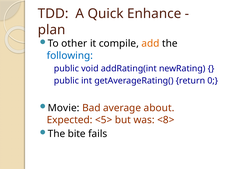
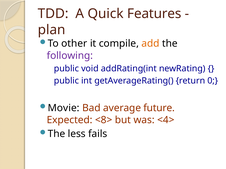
Enhance: Enhance -> Features
following colour: blue -> purple
about: about -> future
<5>: <5> -> <8>
<8>: <8> -> <4>
bite: bite -> less
